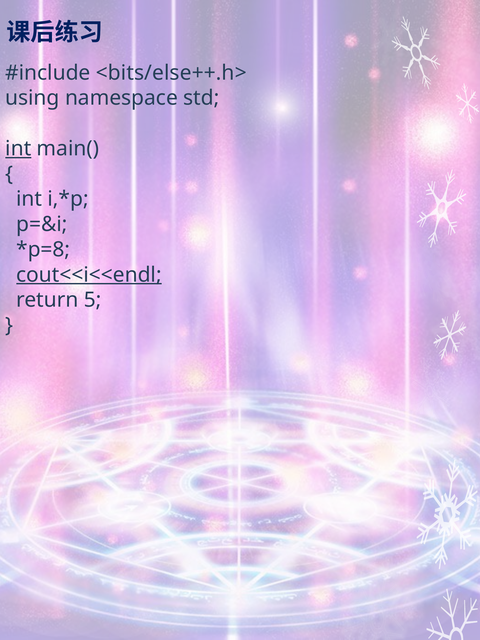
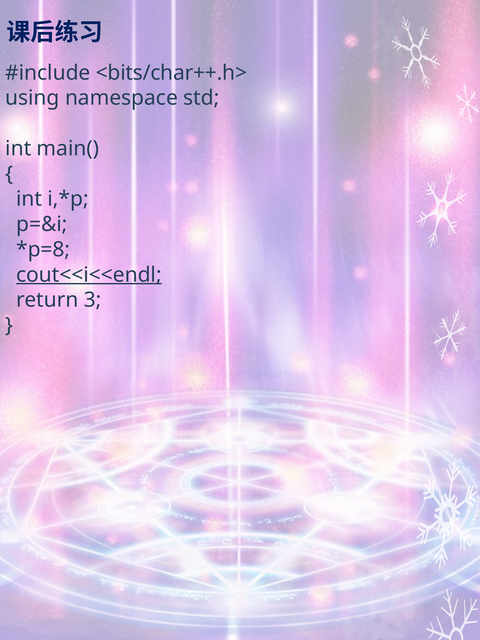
<bits/else++.h>: <bits/else++.h> -> <bits/char++.h>
int at (18, 149) underline: present -> none
5: 5 -> 3
